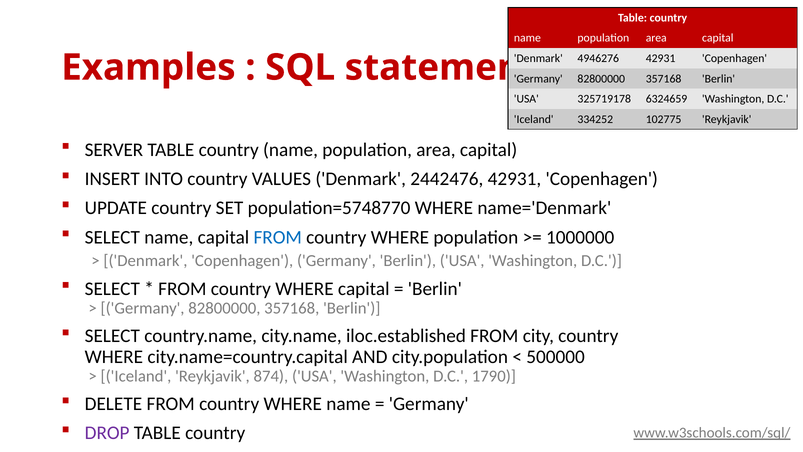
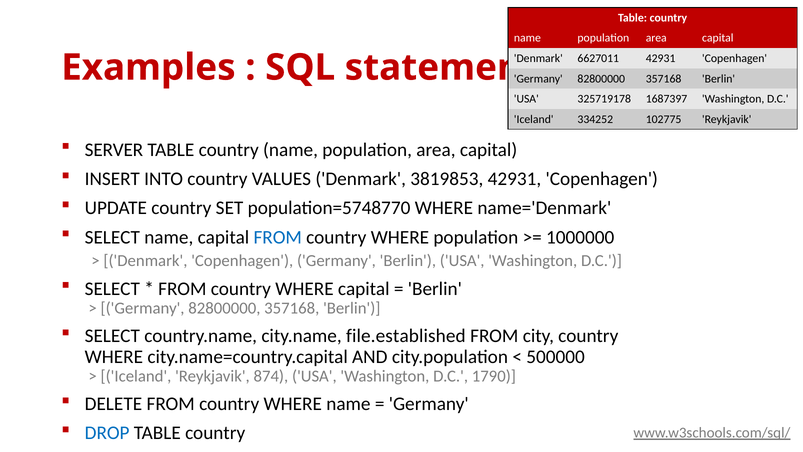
4946276: 4946276 -> 6627011
6324659: 6324659 -> 1687397
2442476: 2442476 -> 3819853
iloc.established: iloc.established -> file.established
DROP colour: purple -> blue
